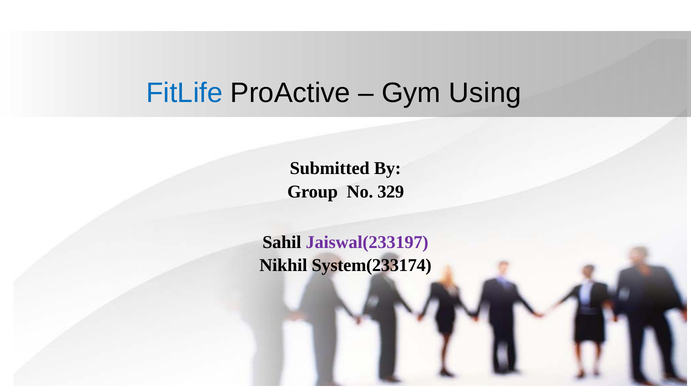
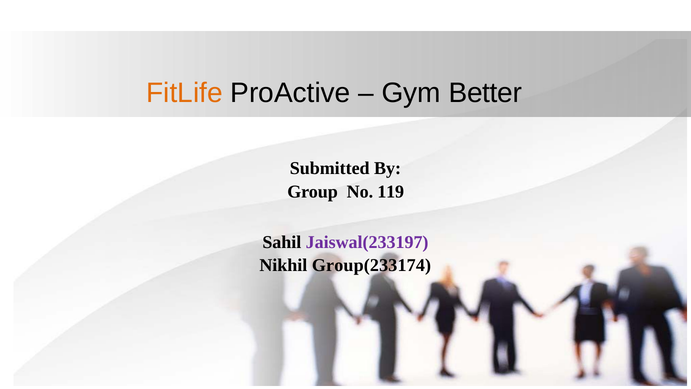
FitLife colour: blue -> orange
Using: Using -> Better
329: 329 -> 119
System(233174: System(233174 -> Group(233174
